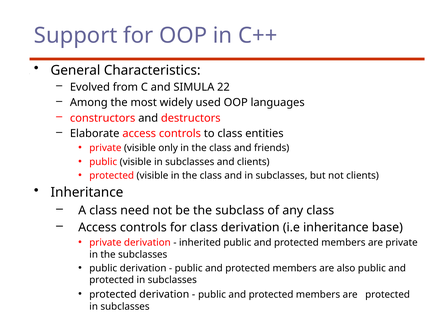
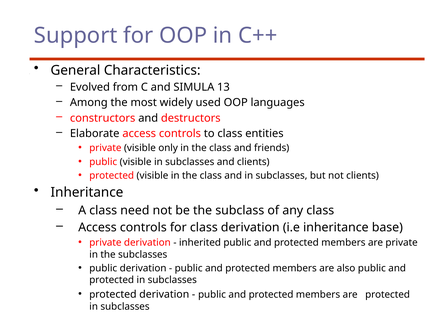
22: 22 -> 13
